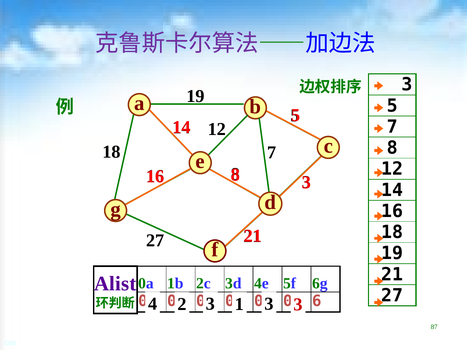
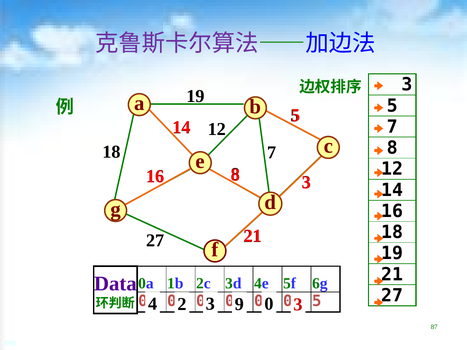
Alist: Alist -> Data
6 at (317, 301): 6 -> 5
4 3: 3 -> 0
1: 1 -> 9
